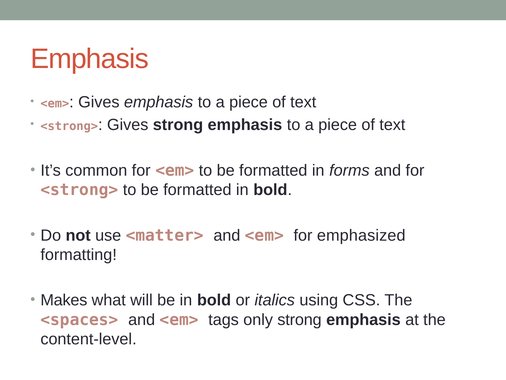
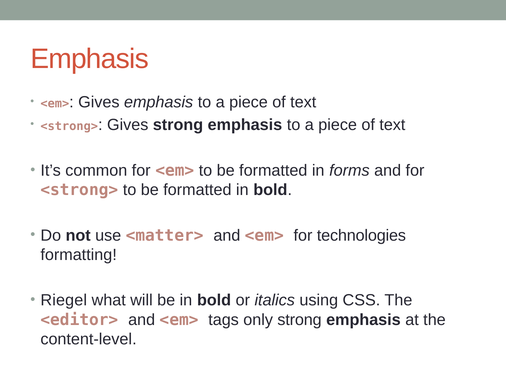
emphasized: emphasized -> technologies
Makes: Makes -> Riegel
<spaces>: <spaces> -> <editor>
